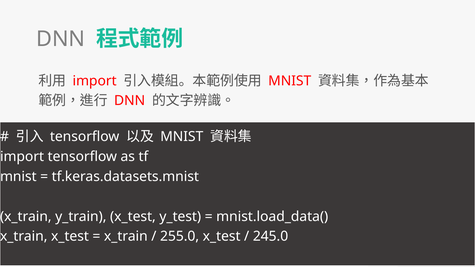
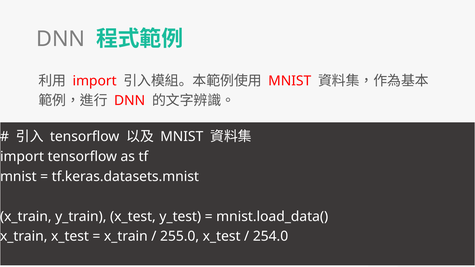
245.0: 245.0 -> 254.0
